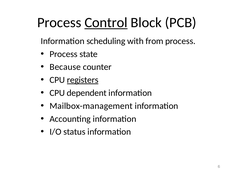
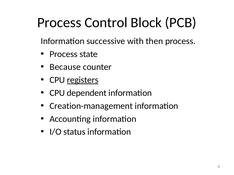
Control underline: present -> none
scheduling: scheduling -> successive
from: from -> then
Mailbox-management: Mailbox-management -> Creation-management
